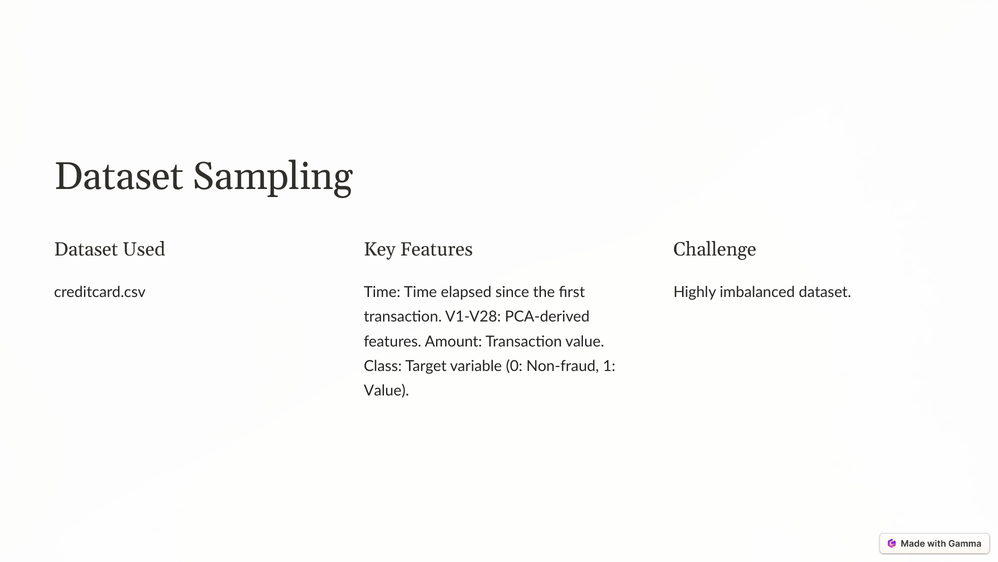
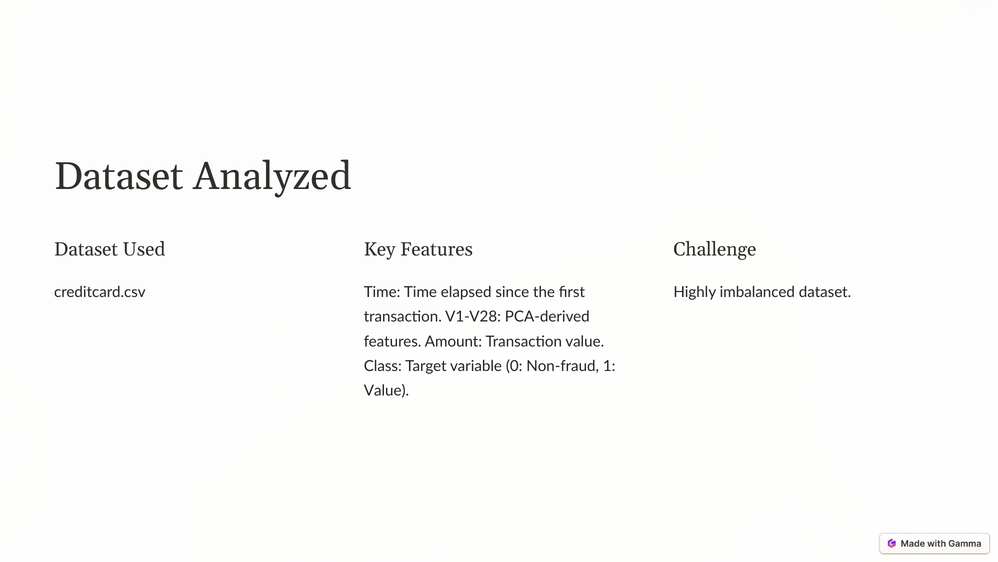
Sampling: Sampling -> Analyzed
